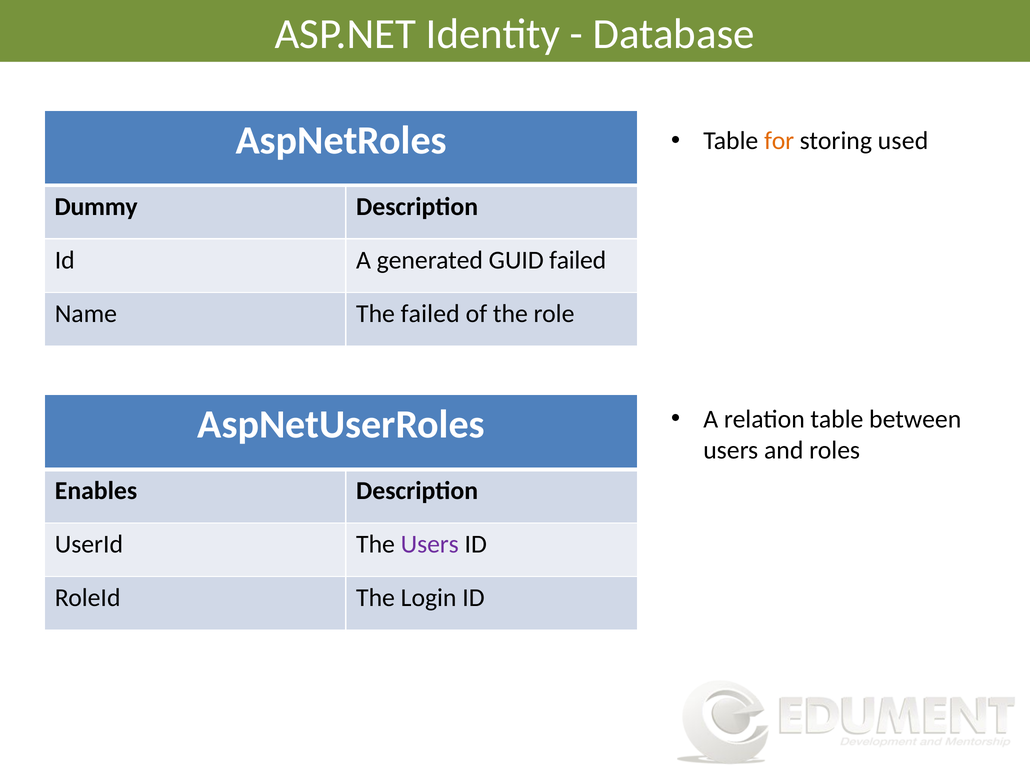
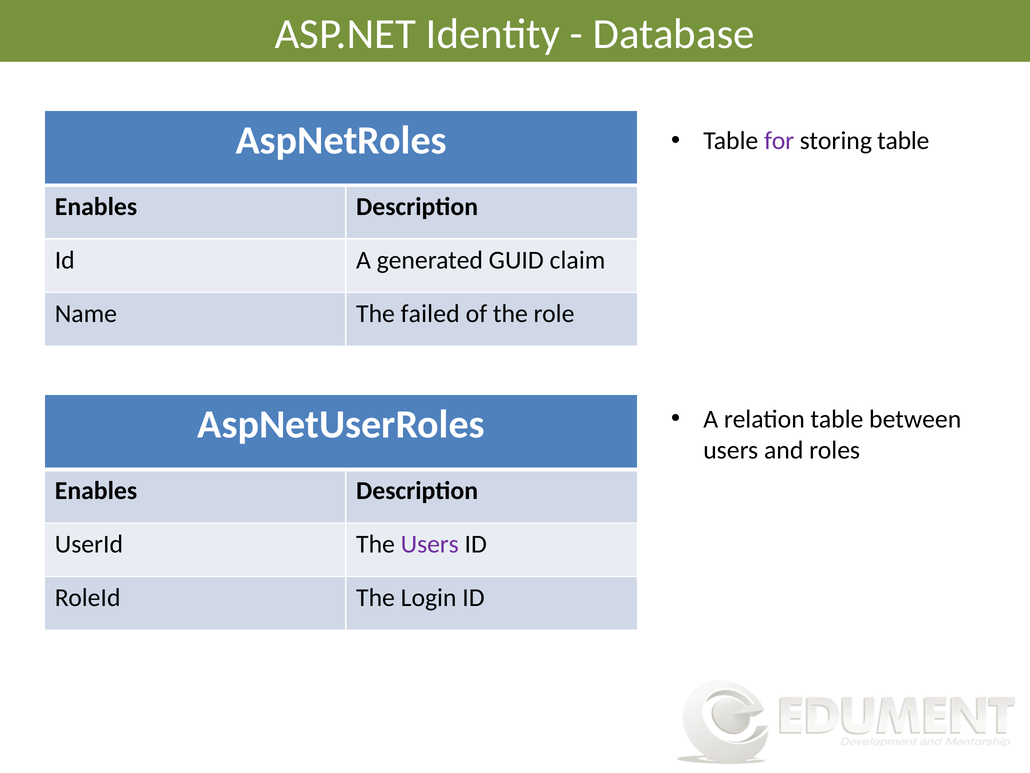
for colour: orange -> purple
storing used: used -> table
Dummy at (96, 206): Dummy -> Enables
GUID failed: failed -> claim
